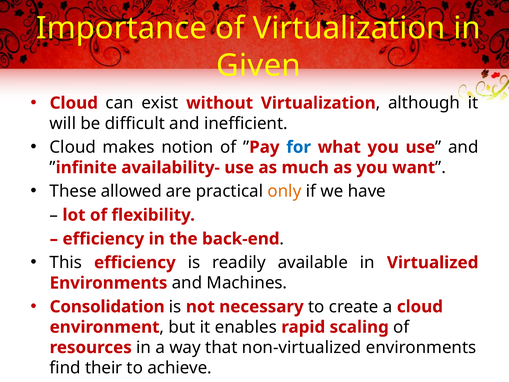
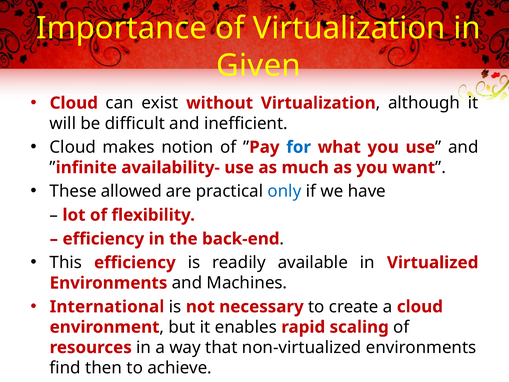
only colour: orange -> blue
Consolidation: Consolidation -> International
their: their -> then
